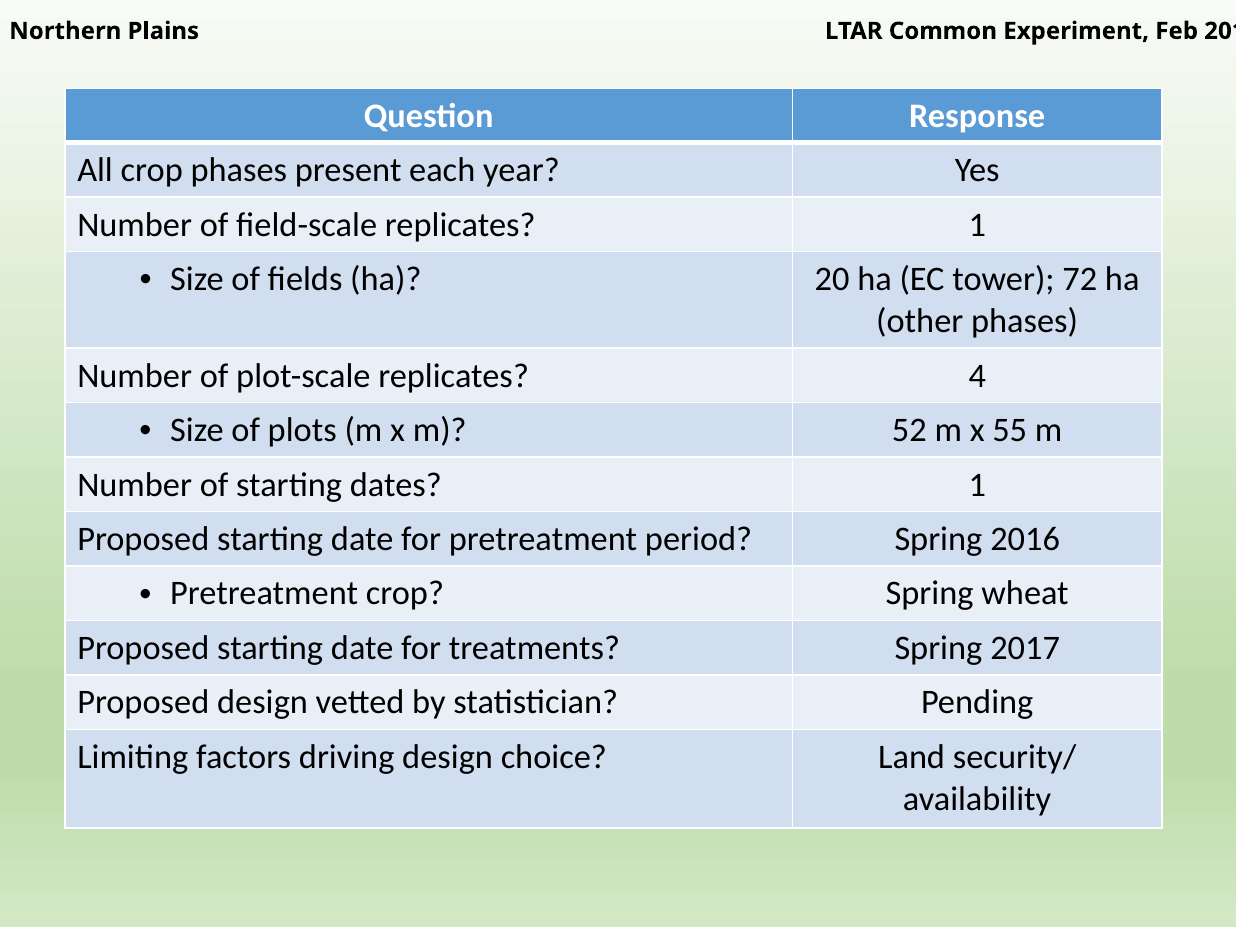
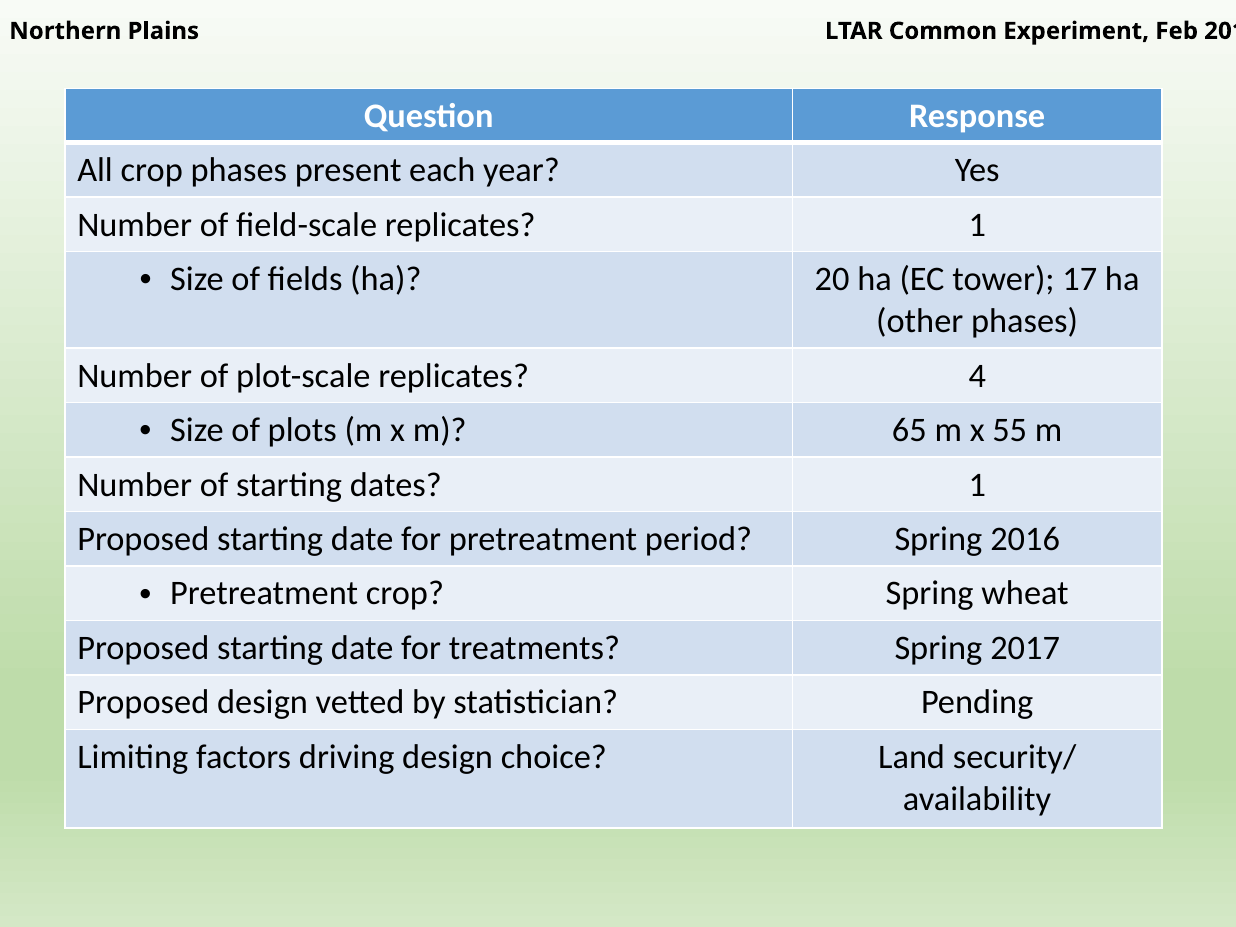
72: 72 -> 17
52: 52 -> 65
